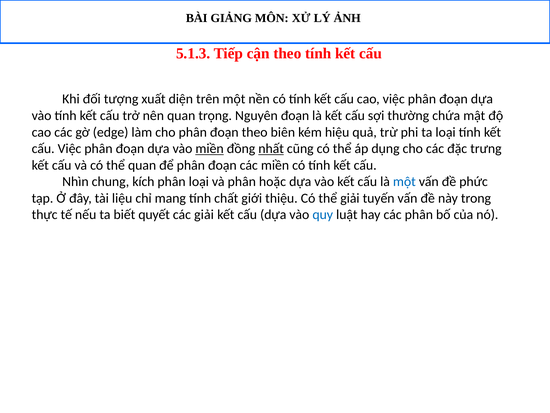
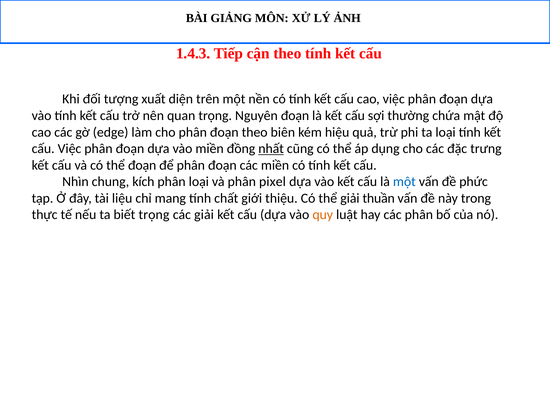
5.1.3: 5.1.3 -> 1.4.3
miền at (210, 148) underline: present -> none
thể quan: quan -> đoạn
hoặc: hoặc -> pixel
tuyến: tuyến -> thuần
biết quyết: quyết -> trọng
quy colour: blue -> orange
